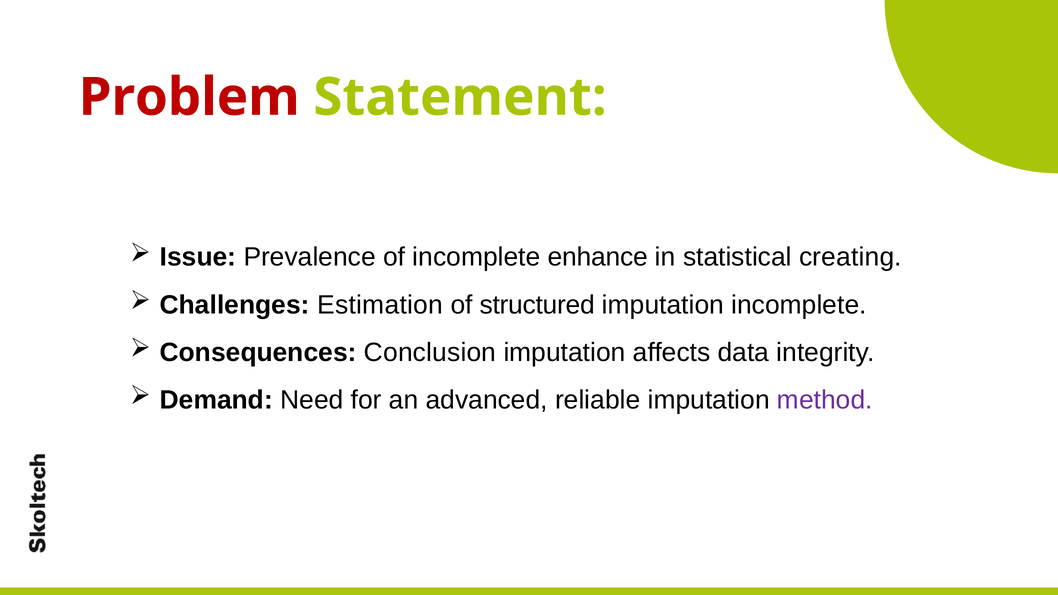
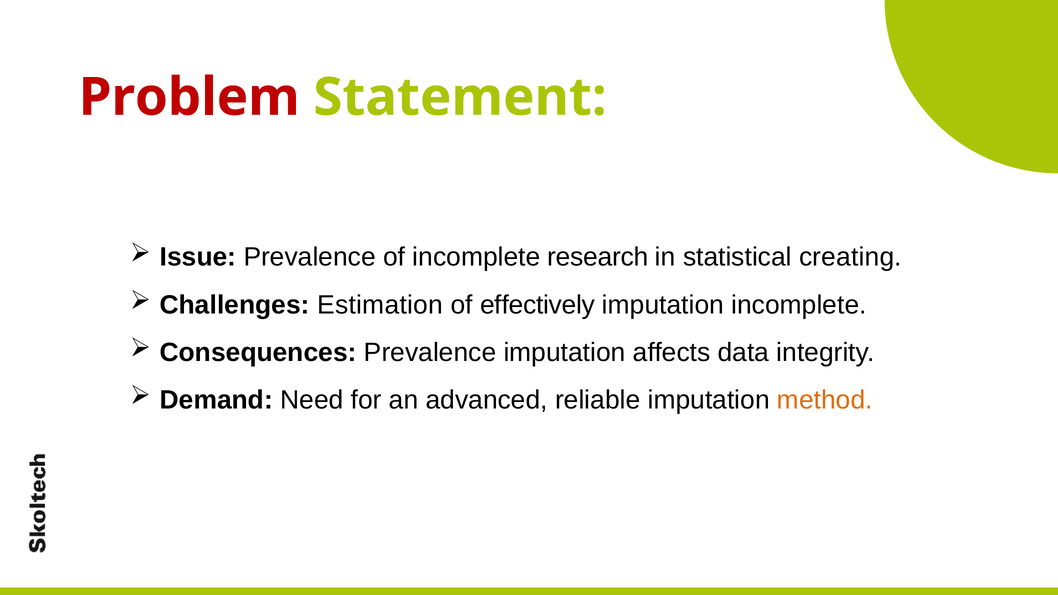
enhance: enhance -> research
structured: structured -> effectively
Consequences Conclusion: Conclusion -> Prevalence
method colour: purple -> orange
